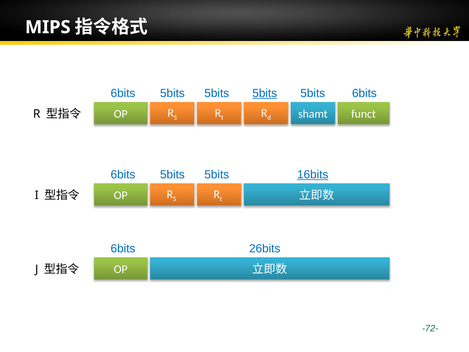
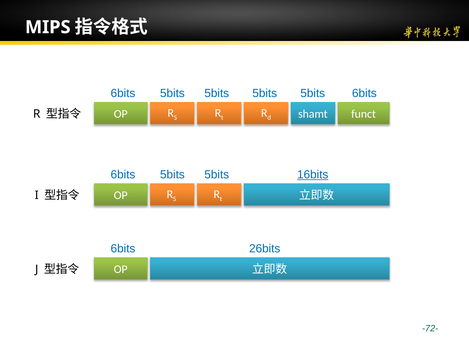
5bits at (265, 93) underline: present -> none
